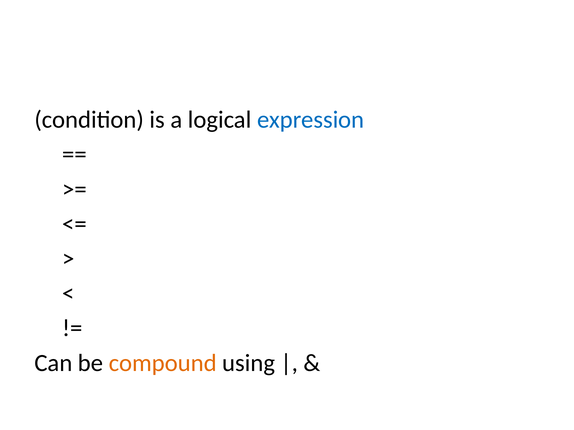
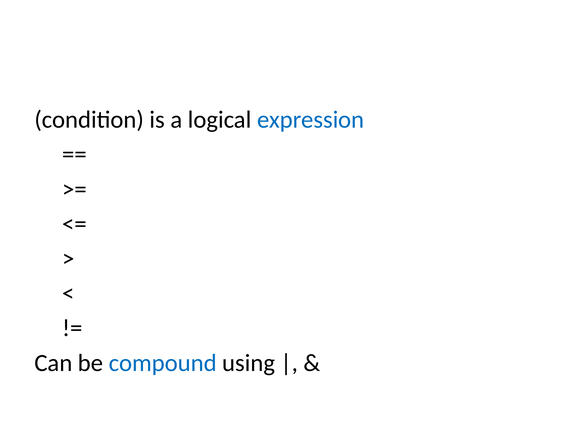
compound colour: orange -> blue
